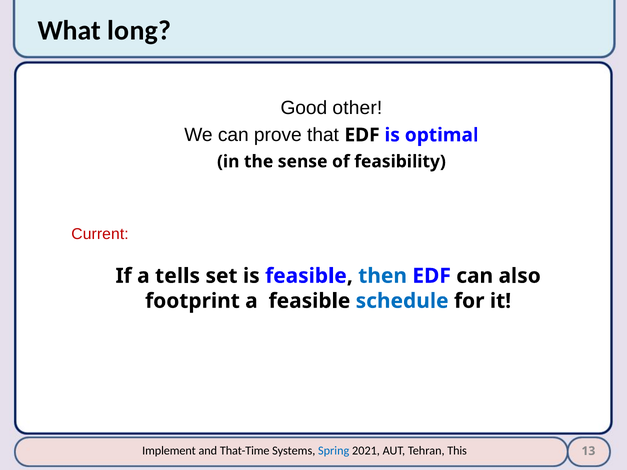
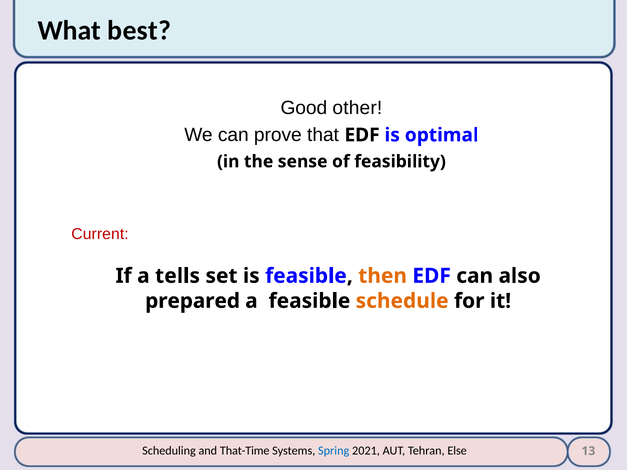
long: long -> best
then colour: blue -> orange
footprint: footprint -> prepared
schedule colour: blue -> orange
Implement: Implement -> Scheduling
This: This -> Else
